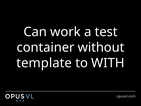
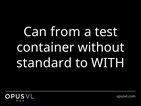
work: work -> from
template: template -> standard
